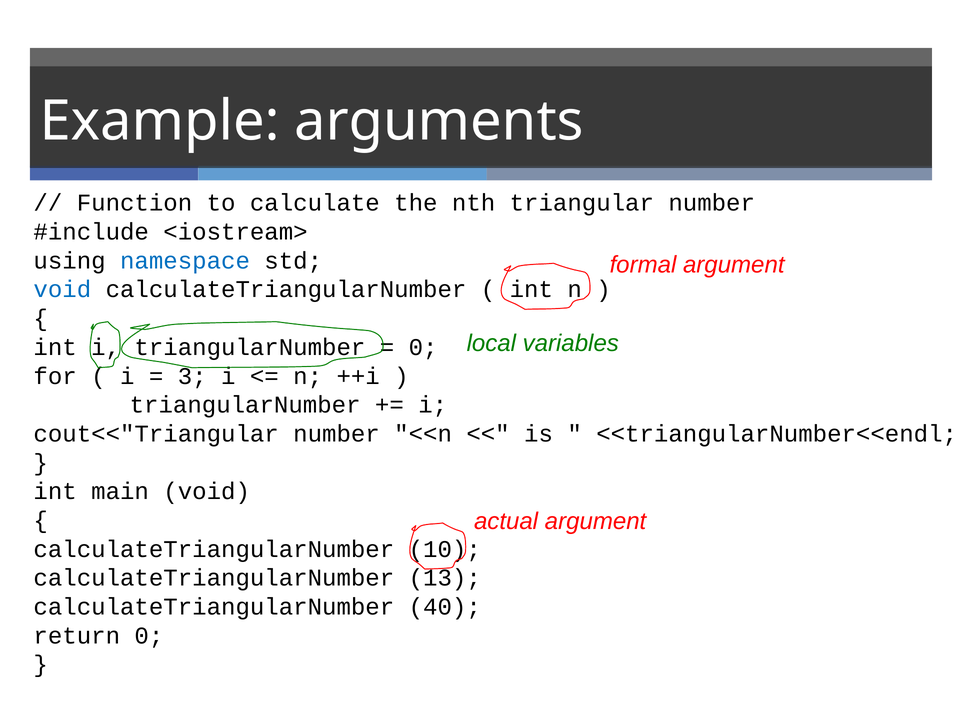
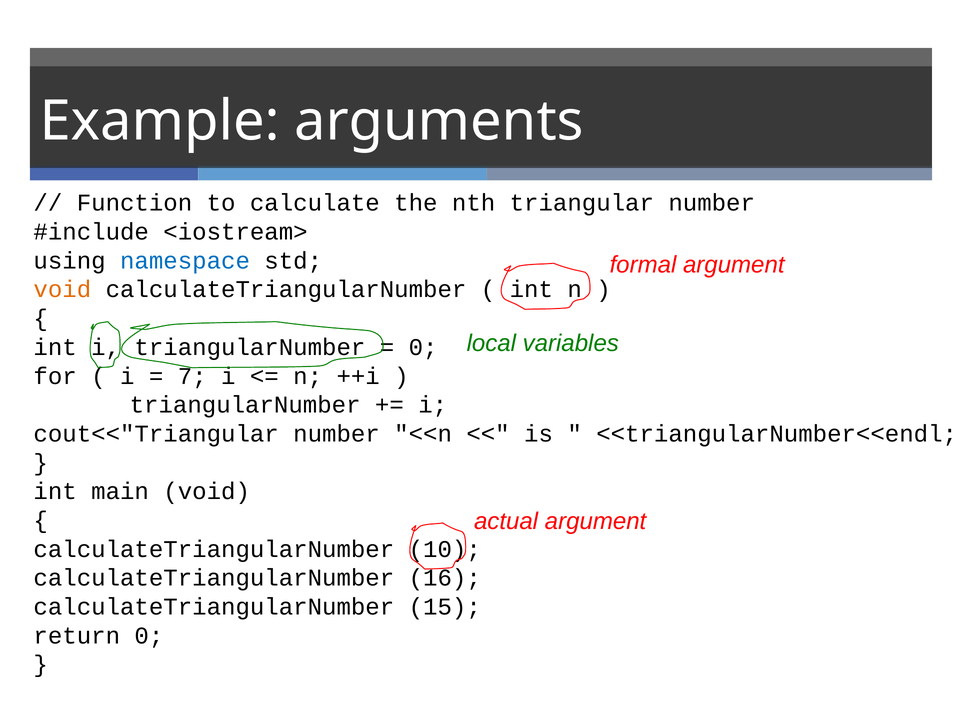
void at (62, 290) colour: blue -> orange
3: 3 -> 7
13: 13 -> 16
40: 40 -> 15
